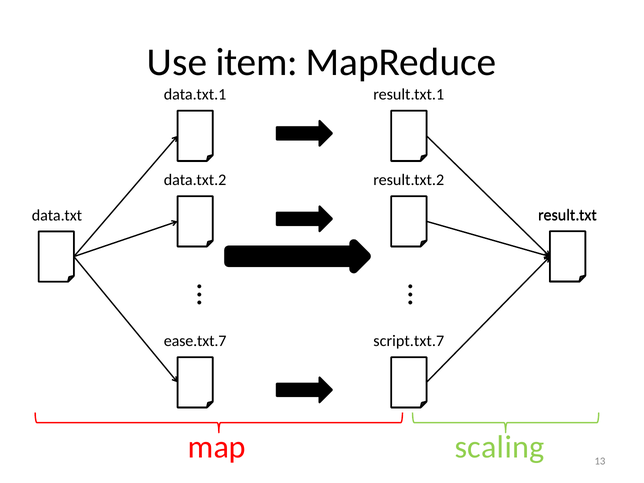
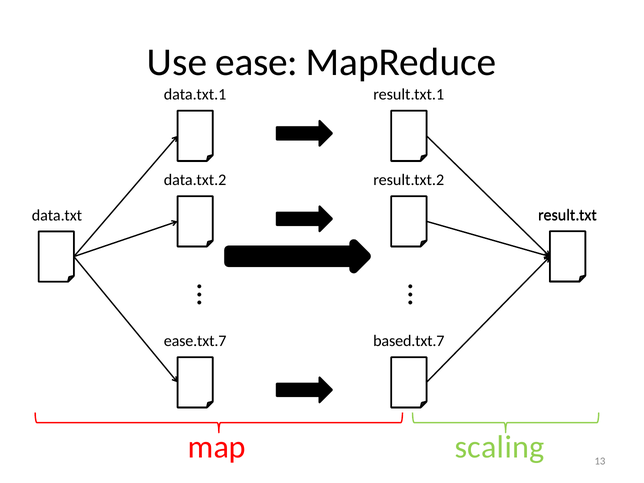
item: item -> ease
script.txt.7: script.txt.7 -> based.txt.7
